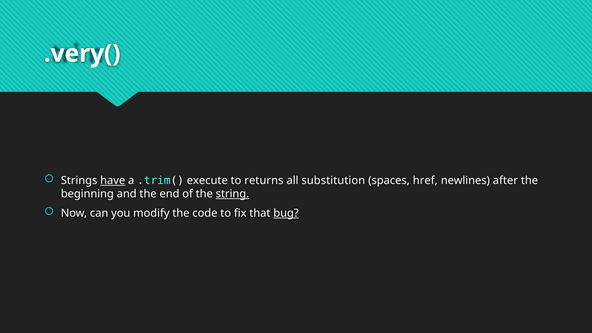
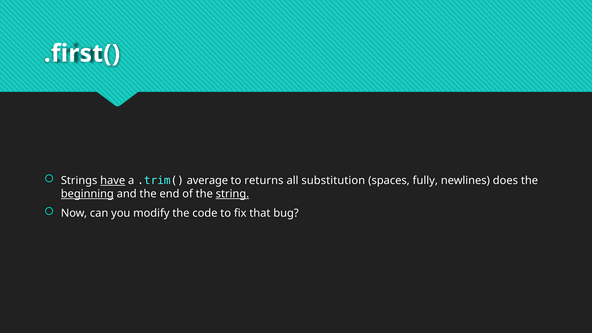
.very(: .very( -> .first(
execute: execute -> average
href: href -> fully
after: after -> does
beginning underline: none -> present
bug underline: present -> none
